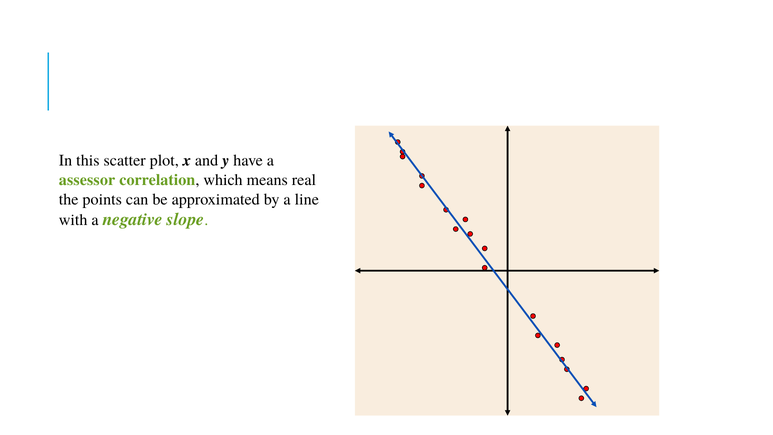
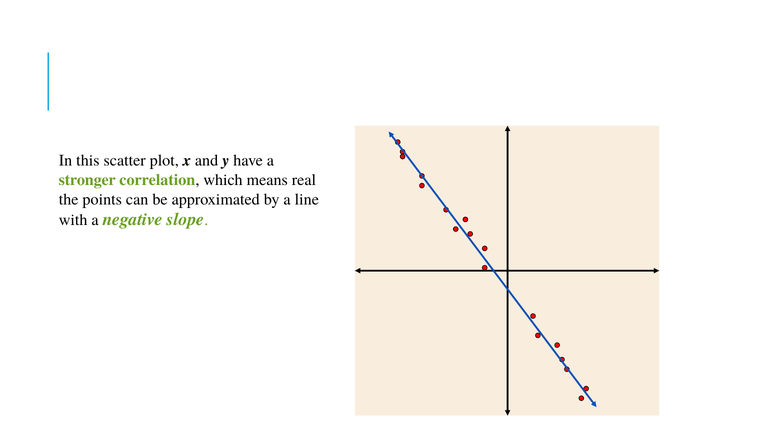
assessor: assessor -> stronger
